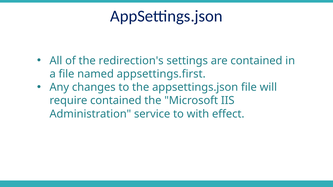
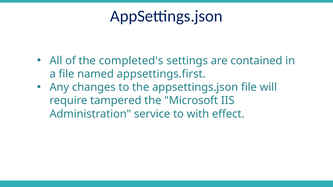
redirection's: redirection's -> completed's
require contained: contained -> tampered
